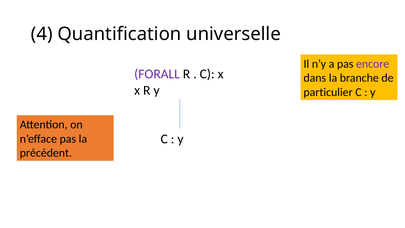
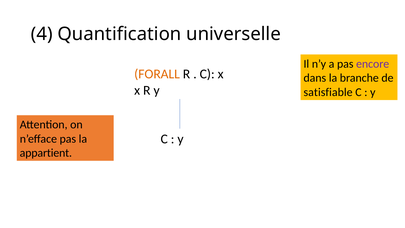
FORALL colour: purple -> orange
particulier: particulier -> satisfiable
précédent: précédent -> appartient
